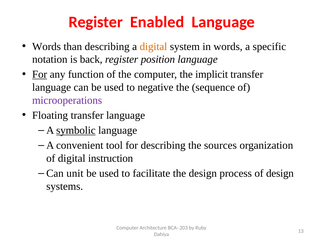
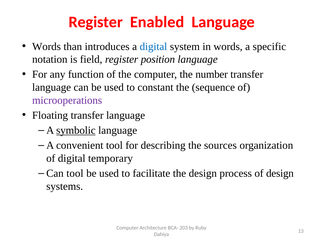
than describing: describing -> introduces
digital at (153, 47) colour: orange -> blue
back: back -> field
For at (40, 74) underline: present -> none
implicit: implicit -> number
negative: negative -> constant
instruction: instruction -> temporary
Can unit: unit -> tool
